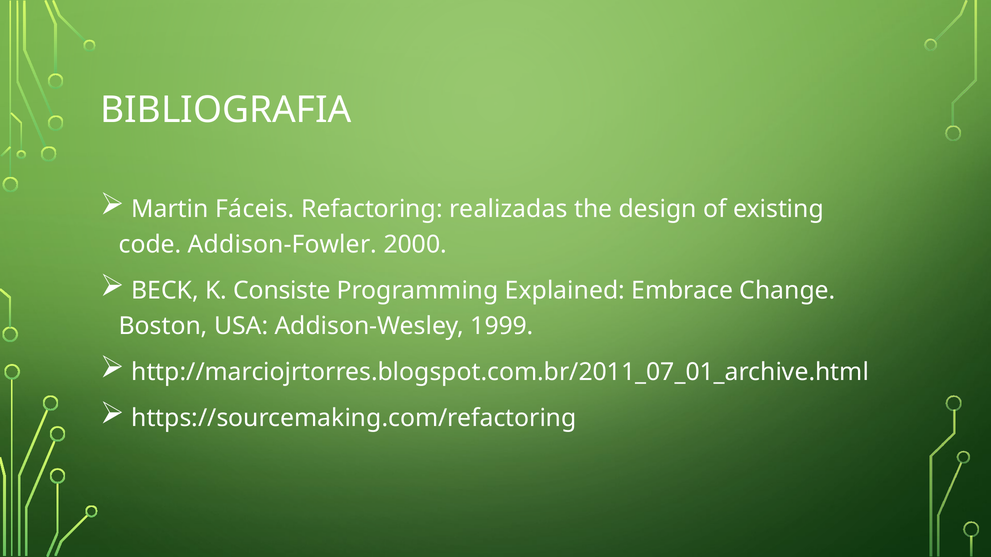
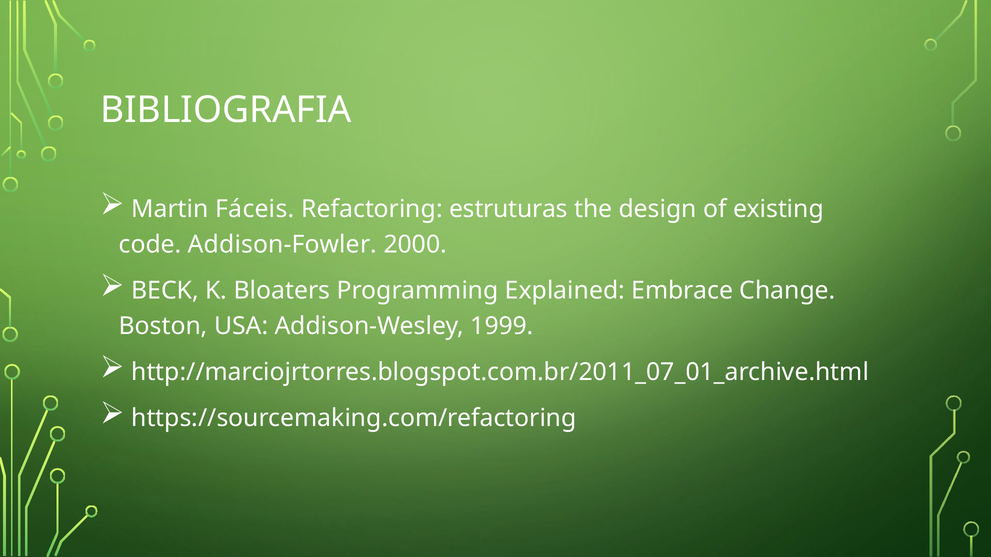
realizadas: realizadas -> estruturas
Consiste: Consiste -> Bloaters
